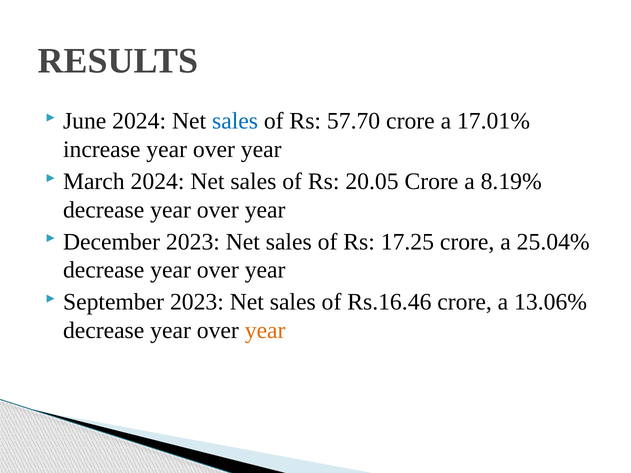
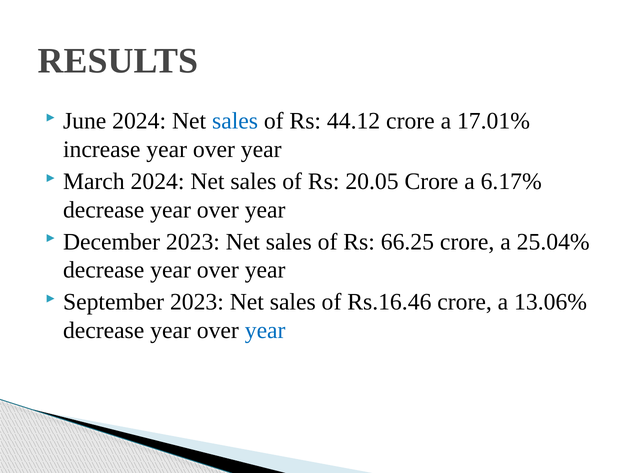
57.70: 57.70 -> 44.12
8.19%: 8.19% -> 6.17%
17.25: 17.25 -> 66.25
year at (265, 331) colour: orange -> blue
